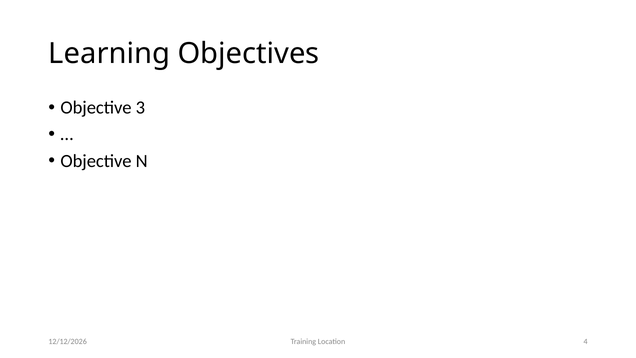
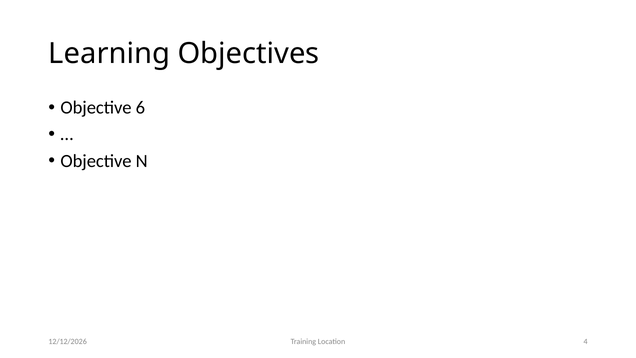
3: 3 -> 6
